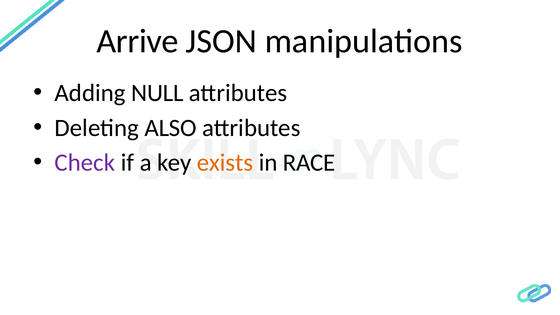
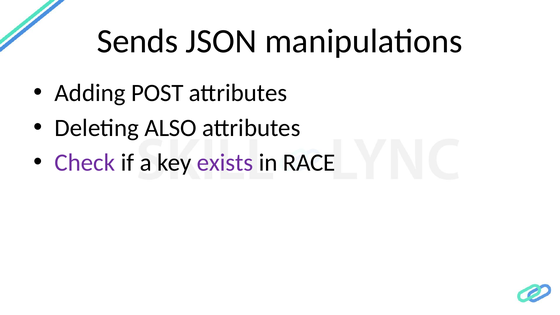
Arrive: Arrive -> Sends
NULL: NULL -> POST
exists colour: orange -> purple
